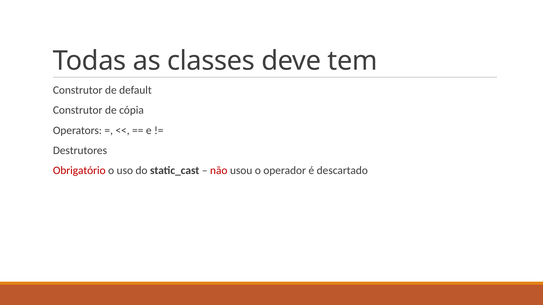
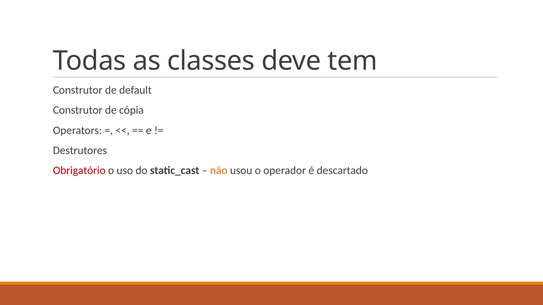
não colour: red -> orange
